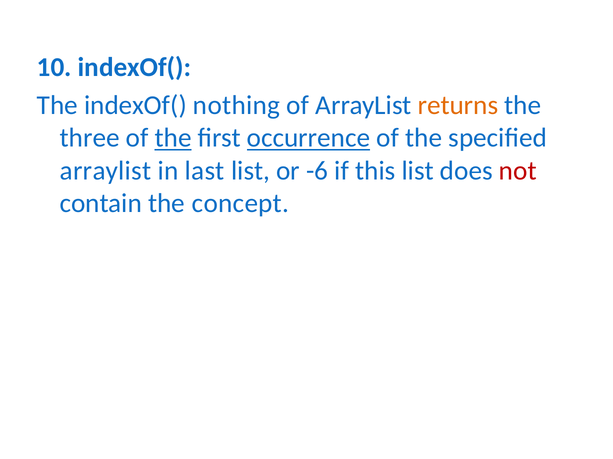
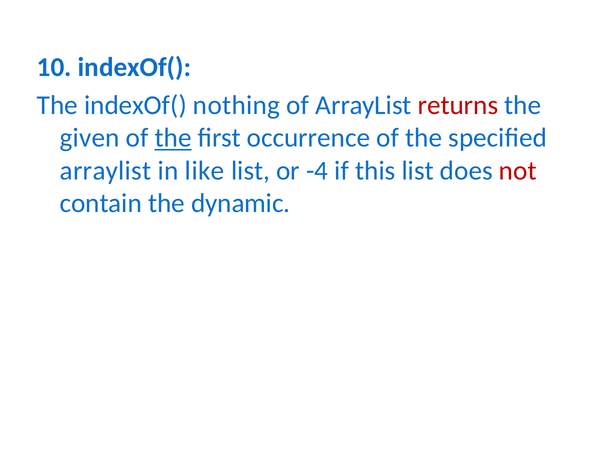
returns colour: orange -> red
three: three -> given
occurrence underline: present -> none
last: last -> like
-6: -6 -> -4
concept: concept -> dynamic
